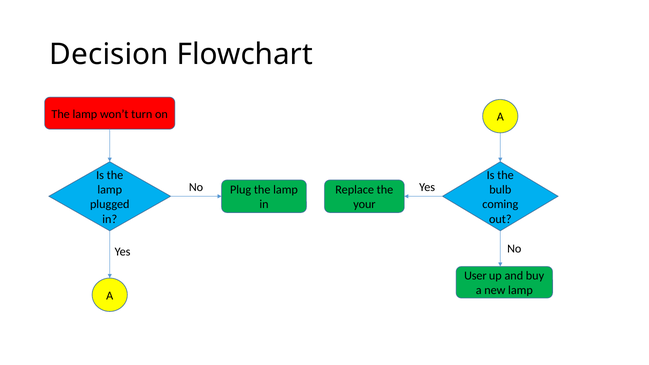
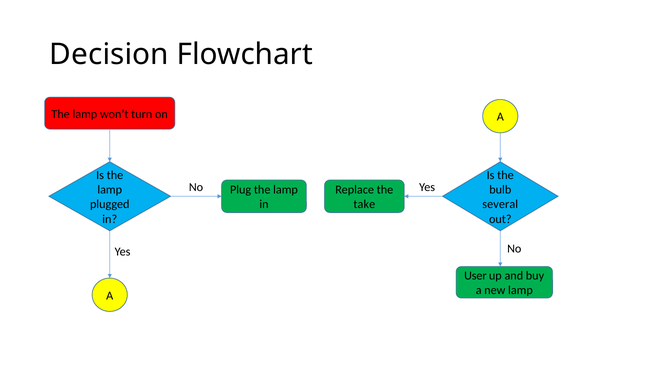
your: your -> take
coming: coming -> several
